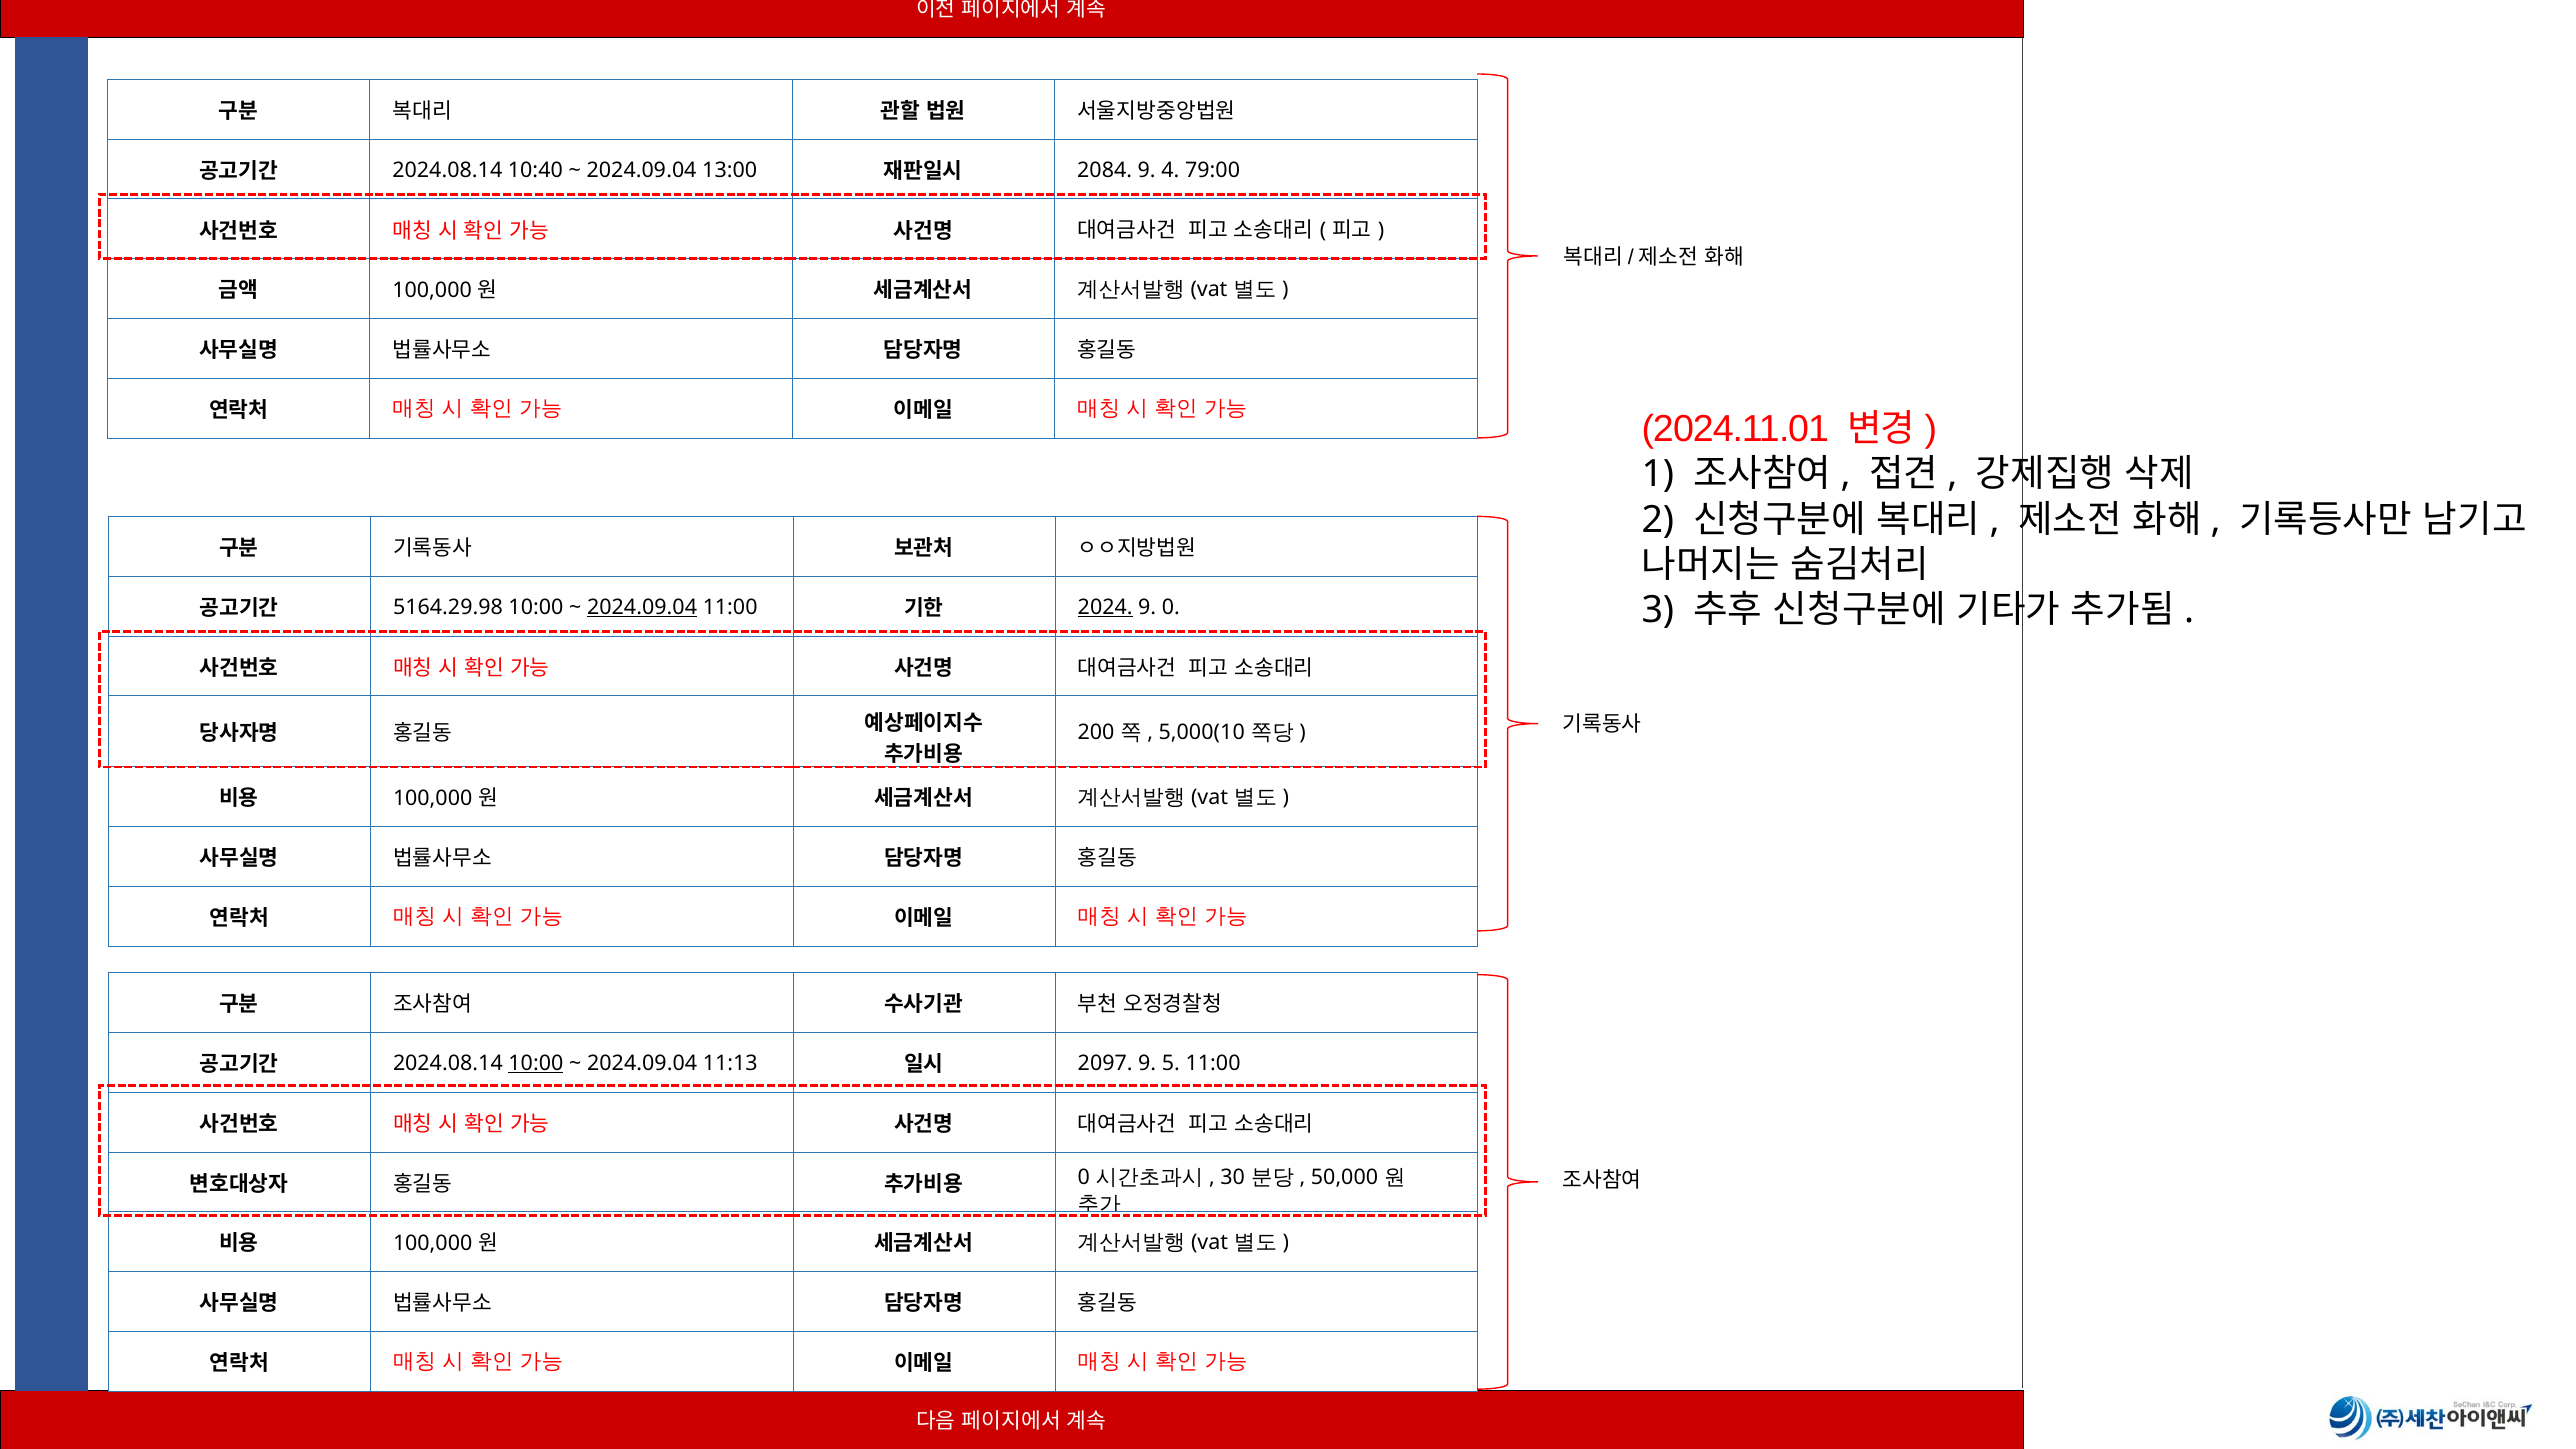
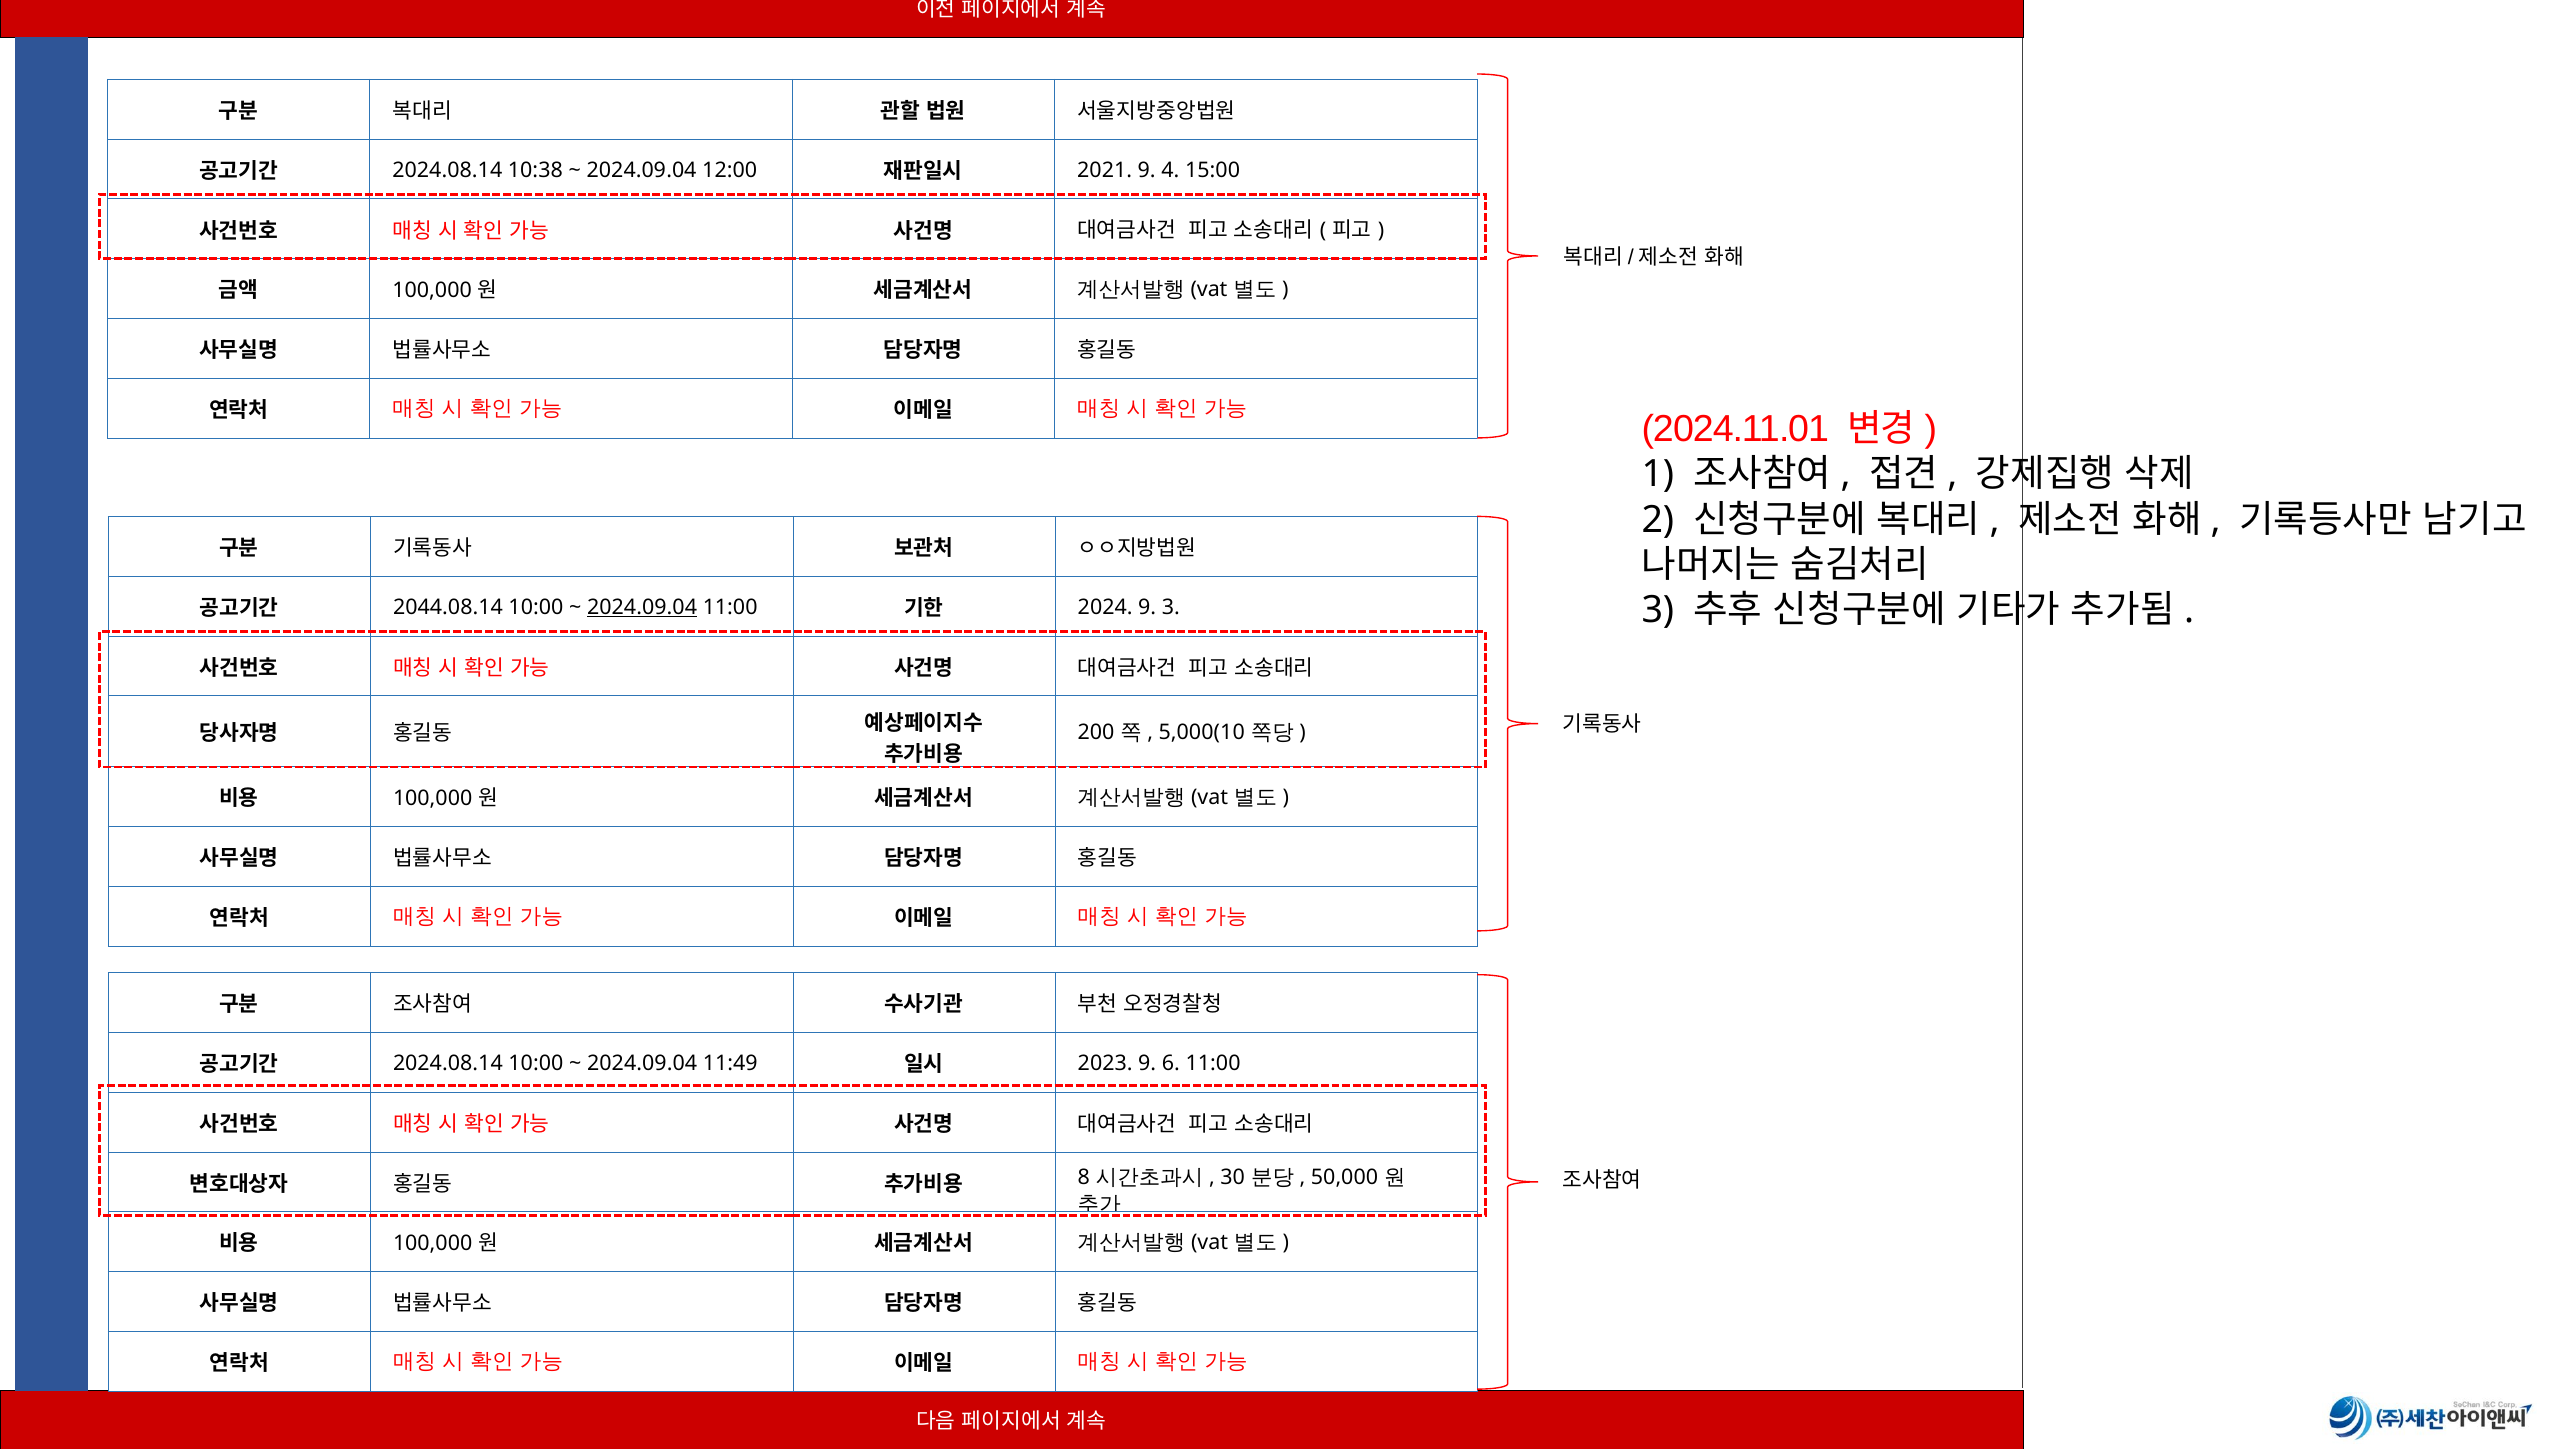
10:40: 10:40 -> 10:38
13:00: 13:00 -> 12:00
2084: 2084 -> 2021
79:00: 79:00 -> 15:00
5164.29.98: 5164.29.98 -> 2044.08.14
2024 underline: present -> none
9 0: 0 -> 3
10:00 at (536, 1063) underline: present -> none
11:13: 11:13 -> 11:49
2097: 2097 -> 2023
5: 5 -> 6
0 at (1084, 1178): 0 -> 8
